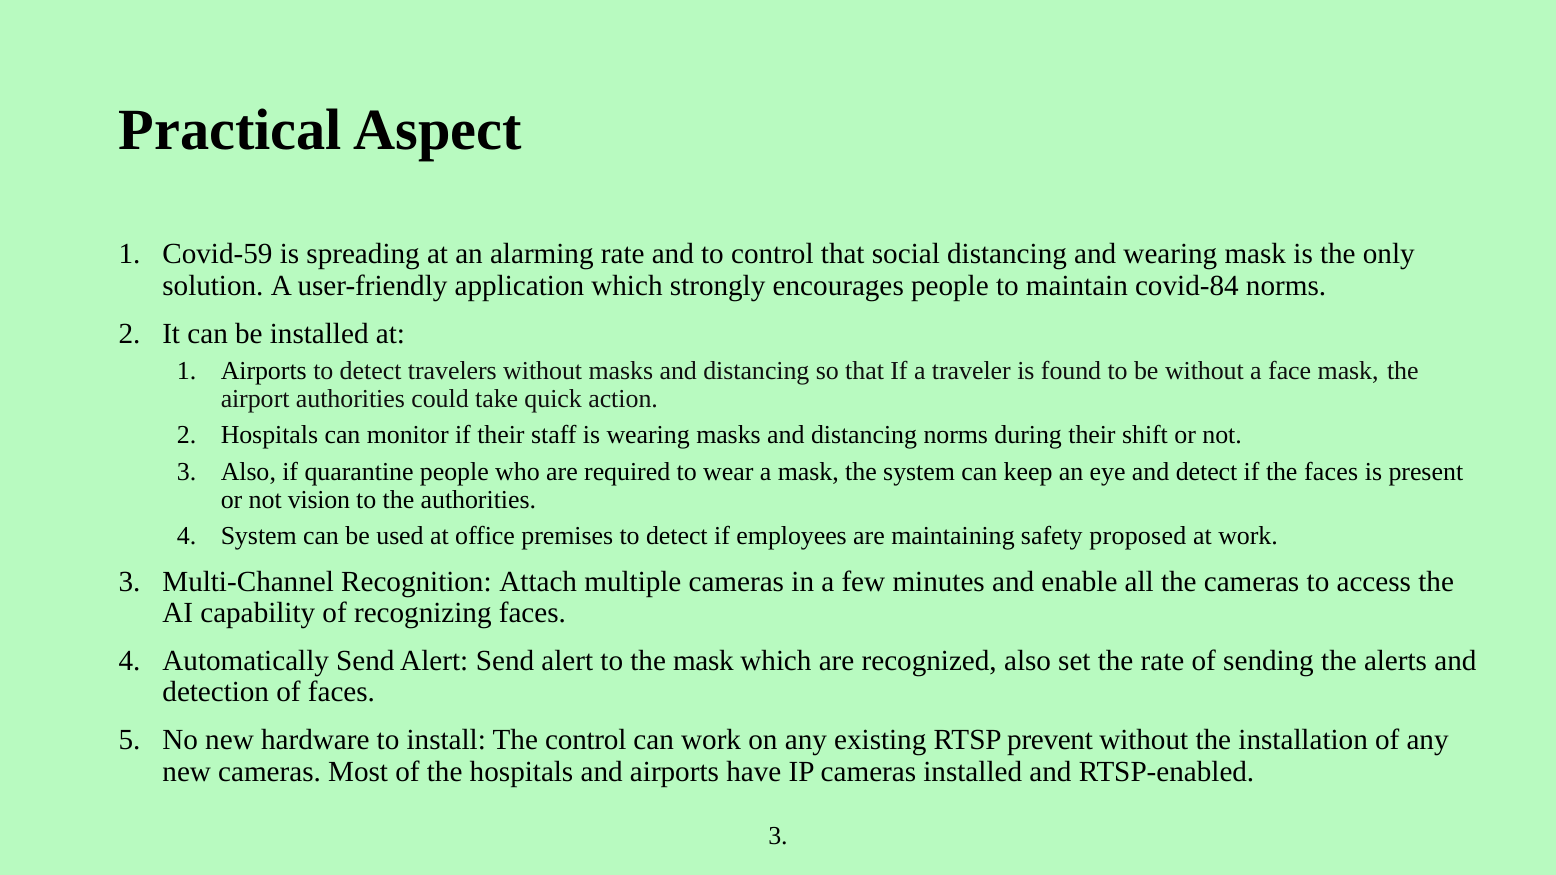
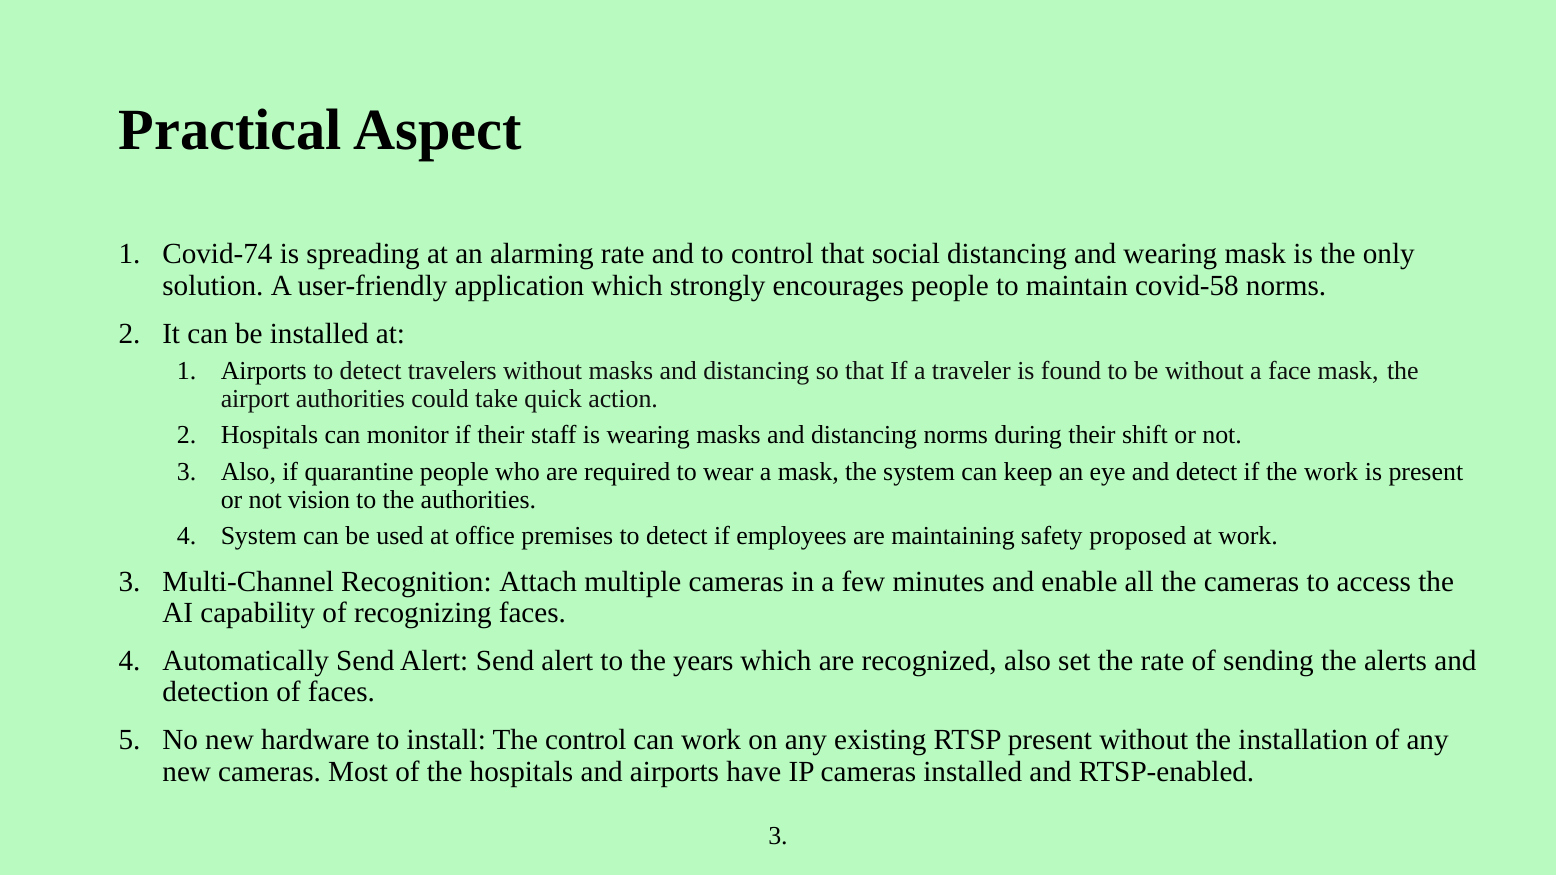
Covid-59: Covid-59 -> Covid-74
covid-84: covid-84 -> covid-58
the faces: faces -> work
the mask: mask -> years
RTSP prevent: prevent -> present
